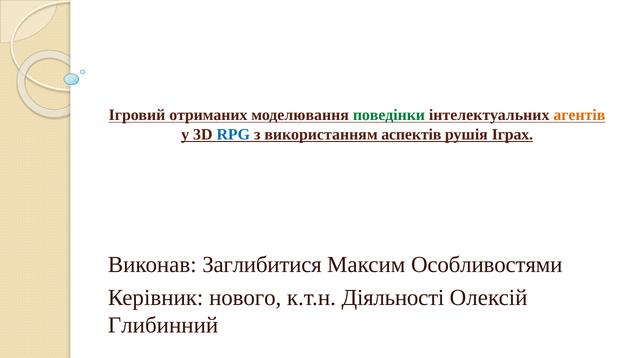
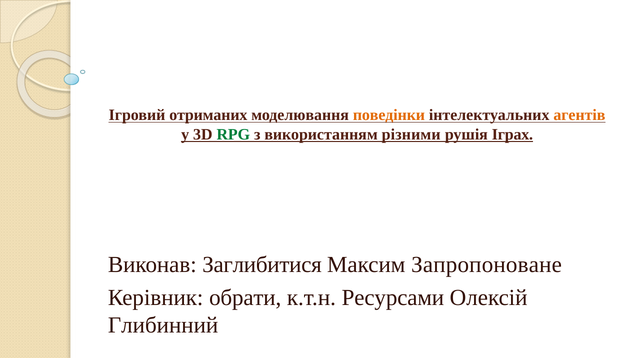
поведінки colour: green -> orange
RPG colour: blue -> green
аспектів: аспектів -> різними
Особливостями: Особливостями -> Запропоноване
нового: нового -> обрати
Діяльності: Діяльності -> Ресурсами
